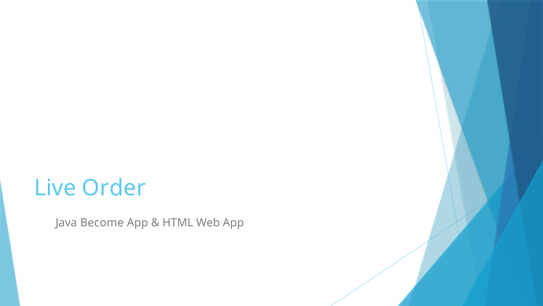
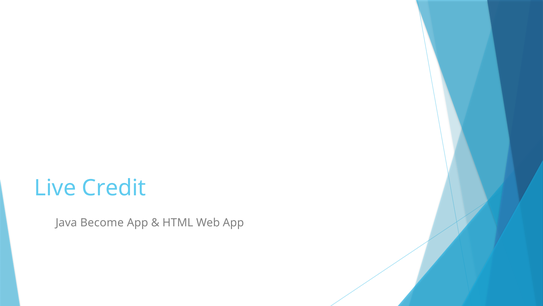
Order: Order -> Credit
